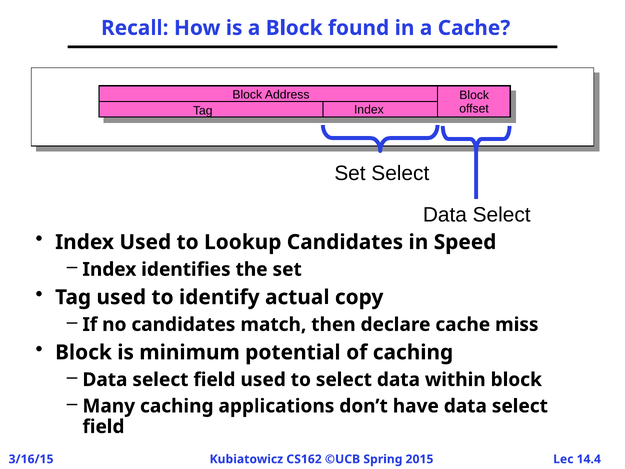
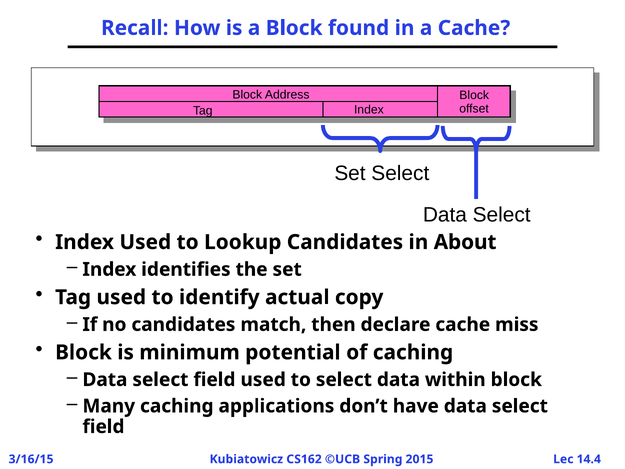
Speed: Speed -> About
